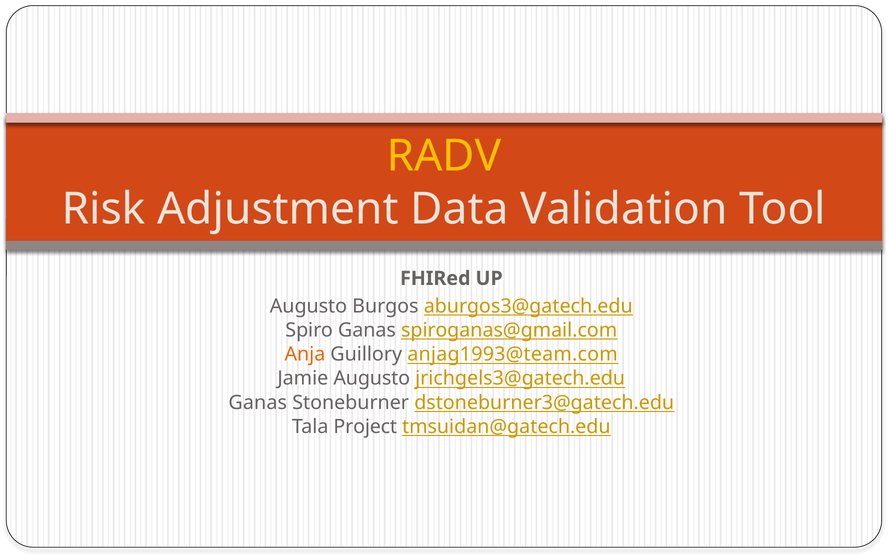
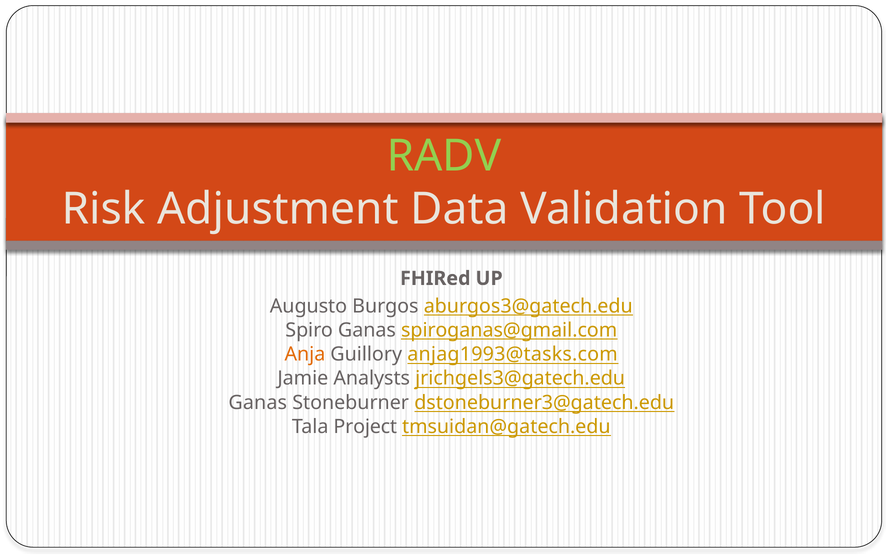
RADV colour: yellow -> light green
anjag1993@team.com: anjag1993@team.com -> anjag1993@tasks.com
Jamie Augusto: Augusto -> Analysts
